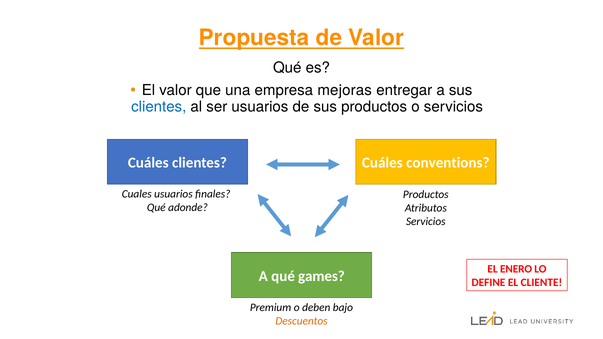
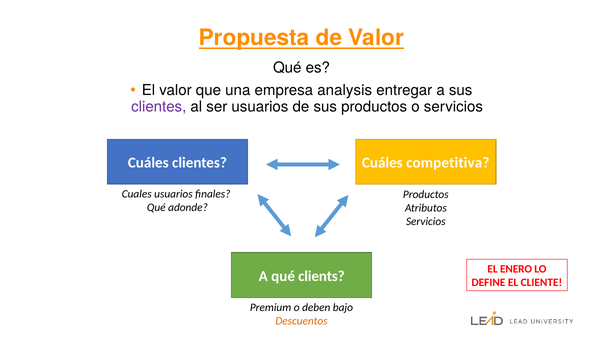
mejoras: mejoras -> analysis
clientes at (159, 107) colour: blue -> purple
conventions: conventions -> competitiva
games: games -> clients
